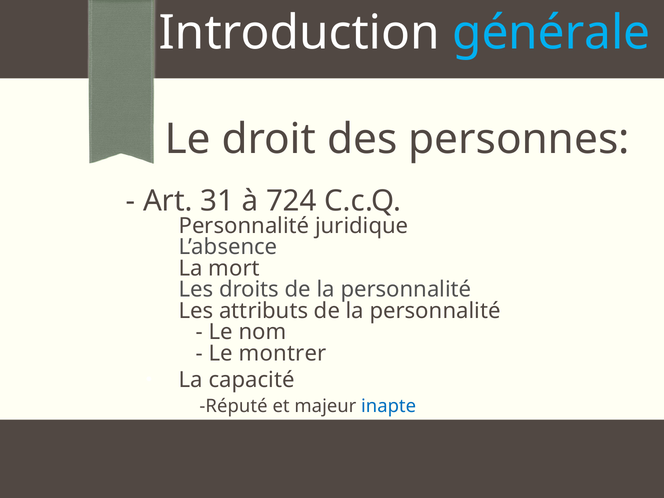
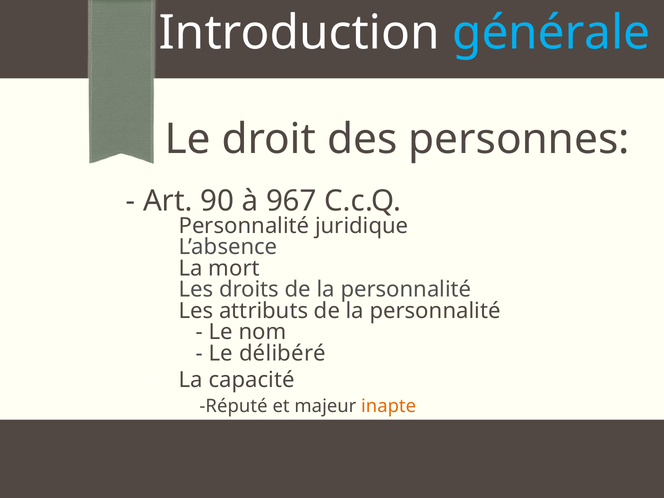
31: 31 -> 90
724: 724 -> 967
montrer: montrer -> délibéré
inapte colour: blue -> orange
